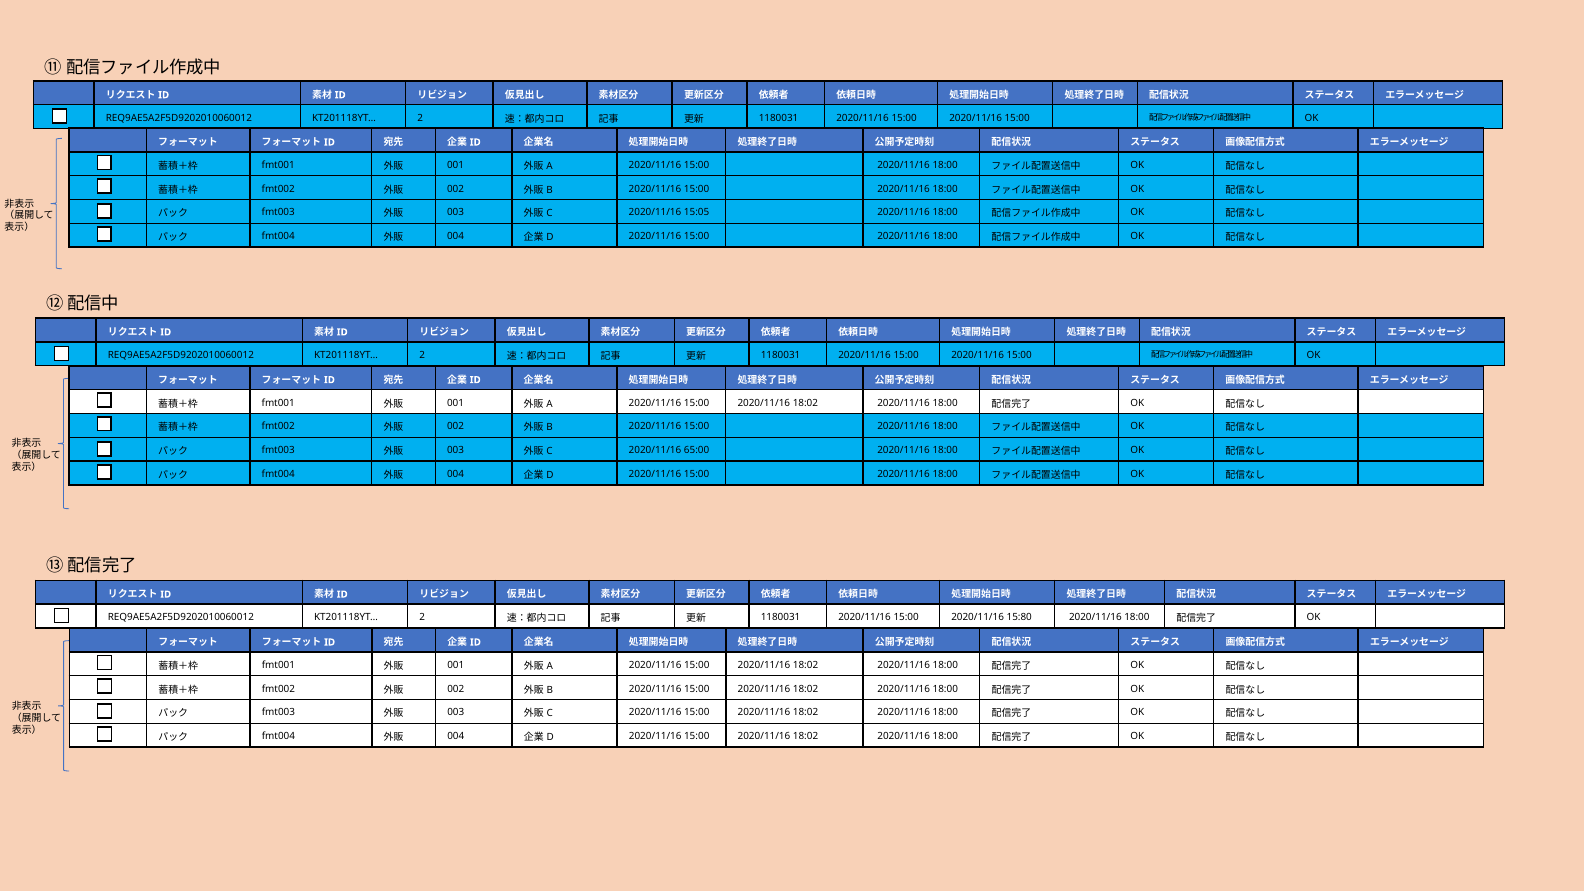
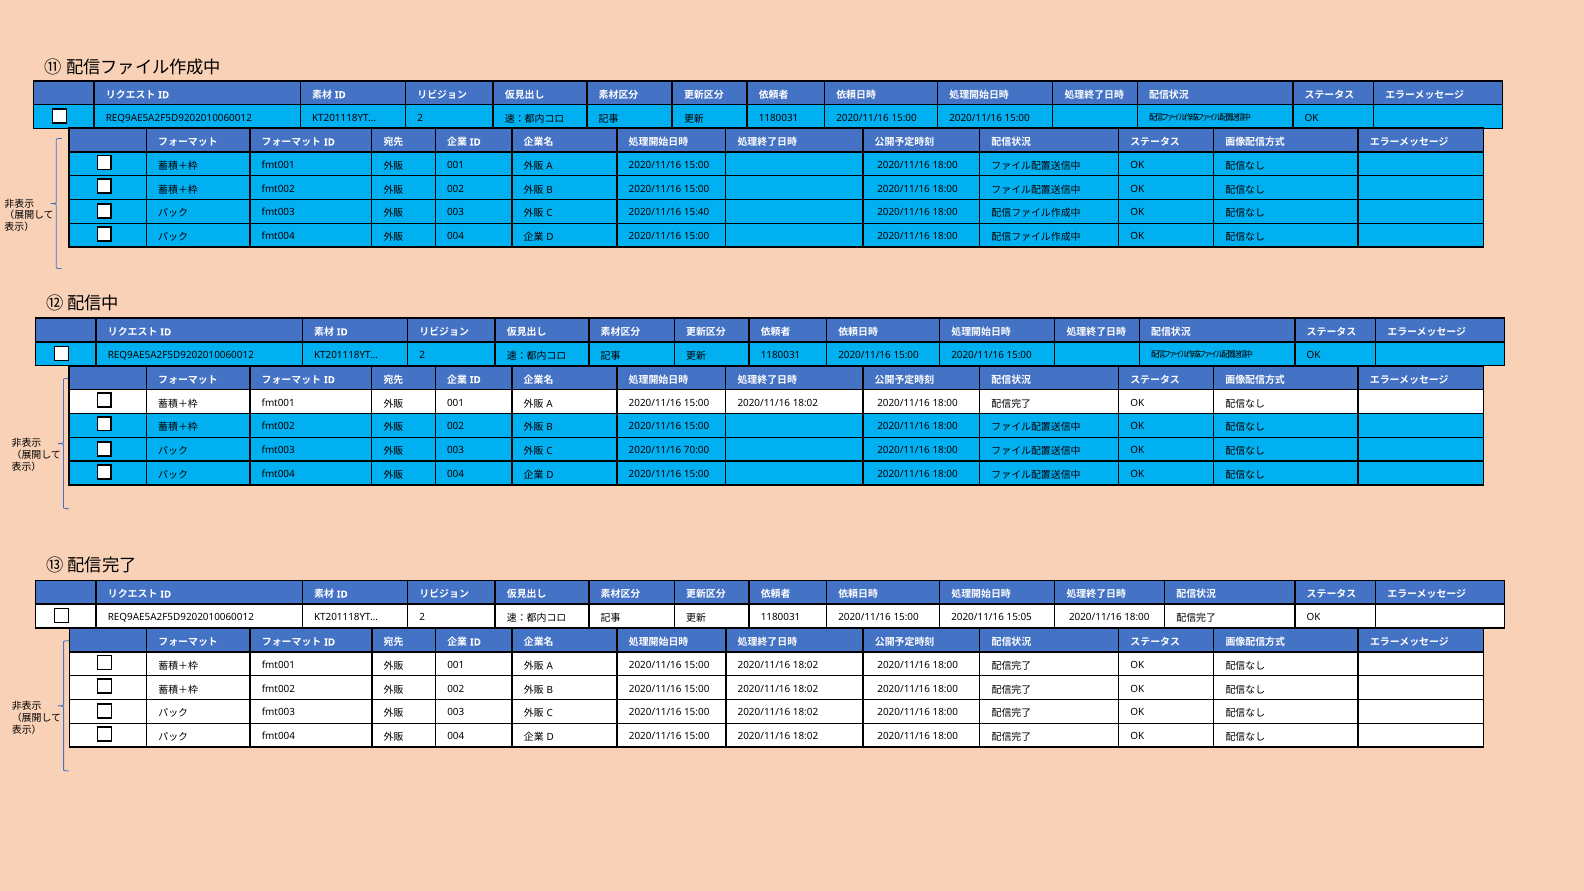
15:05: 15:05 -> 15:40
65:00: 65:00 -> 70:00
15:80: 15:80 -> 15:05
